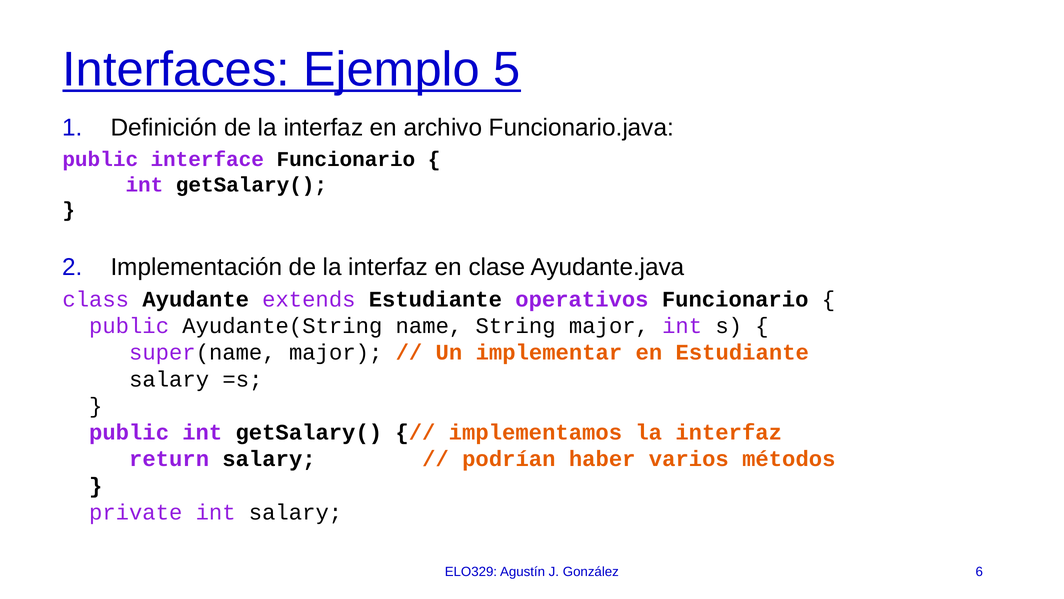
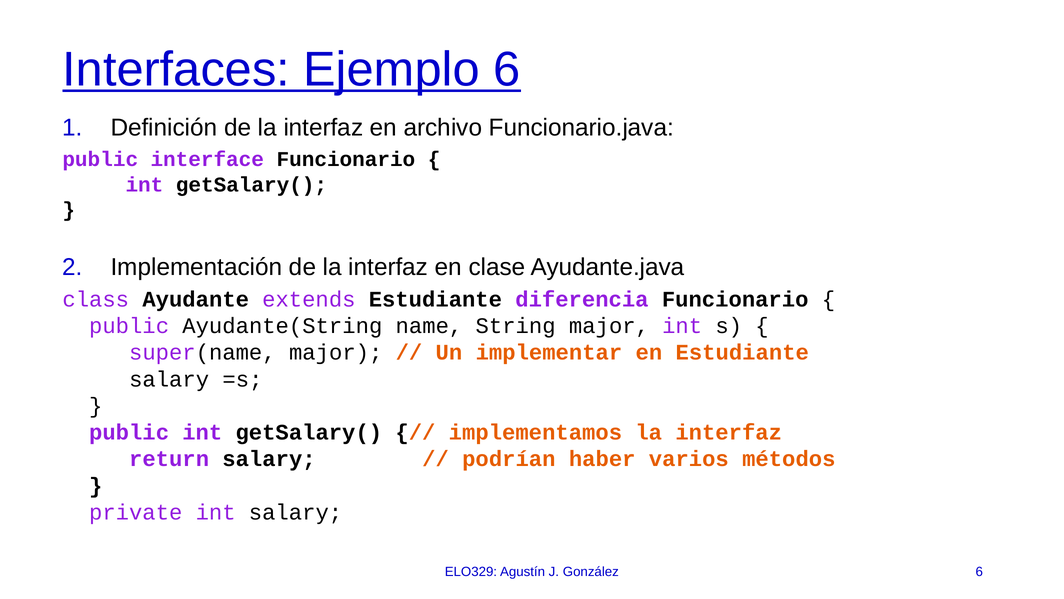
Ejemplo 5: 5 -> 6
operativos: operativos -> diferencia
